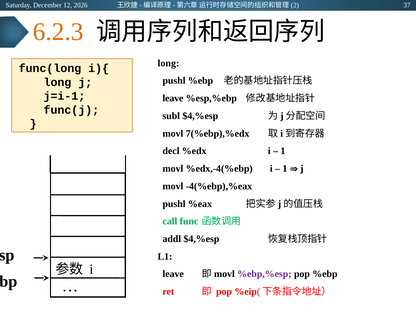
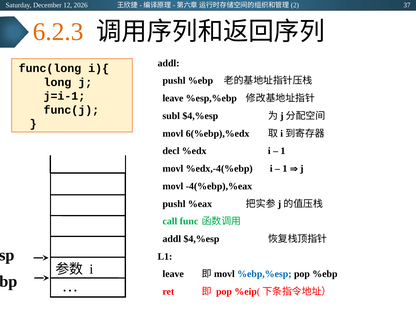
long at (168, 63): long -> addl
7(%ebp),%edx: 7(%ebp),%edx -> 6(%ebp),%edx
%ebp,%esp colour: purple -> blue
